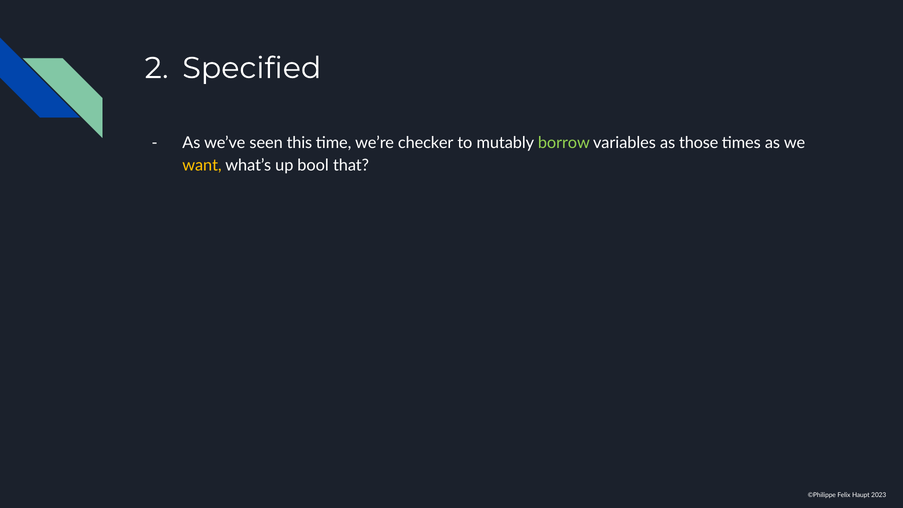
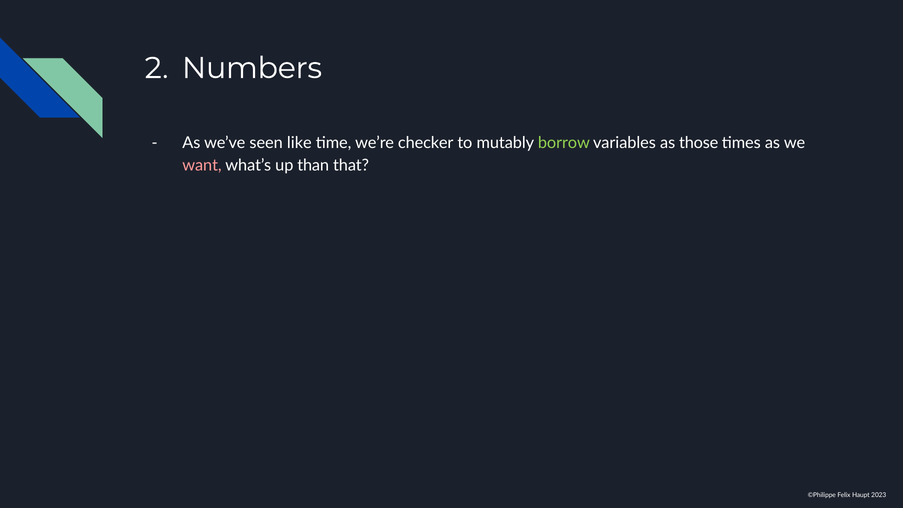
Specified: Specified -> Numbers
this: this -> like
want colour: yellow -> pink
bool: bool -> than
